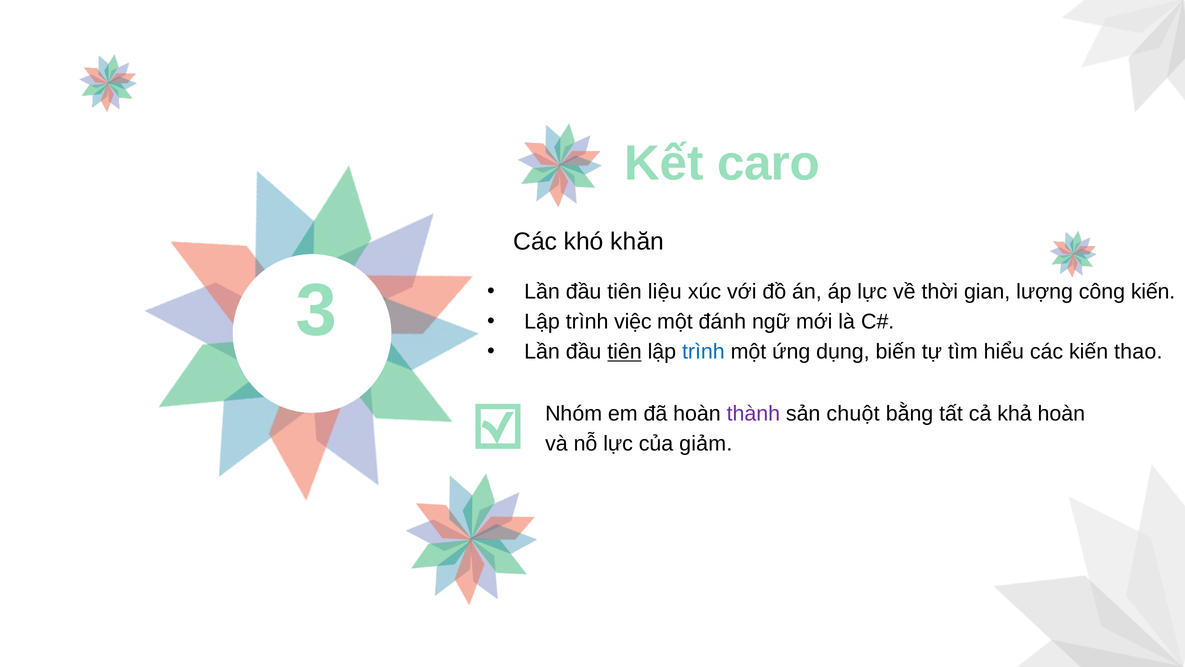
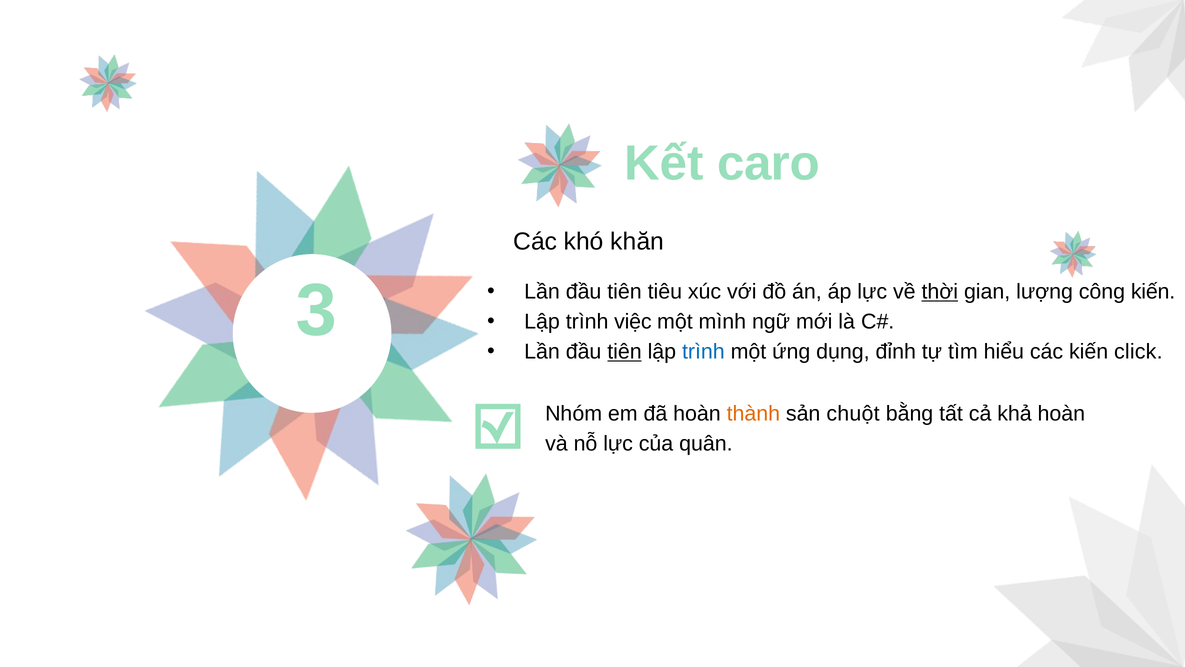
liệu: liệu -> tiêu
thời underline: none -> present
đánh: đánh -> mình
biến: biến -> đỉnh
thao: thao -> click
thành colour: purple -> orange
giảm: giảm -> quân
